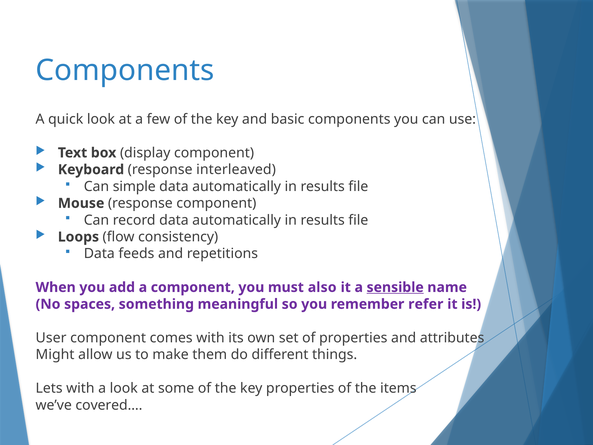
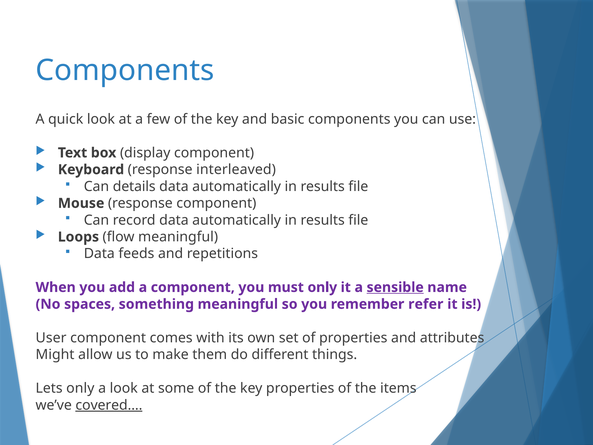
simple: simple -> details
flow consistency: consistency -> meaningful
must also: also -> only
Lets with: with -> only
covered… underline: none -> present
